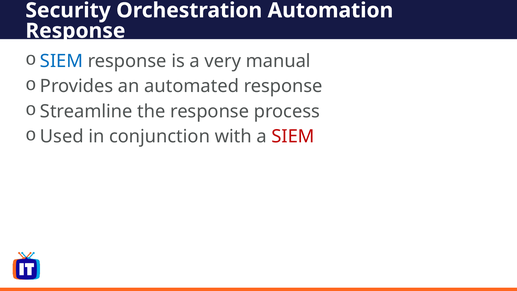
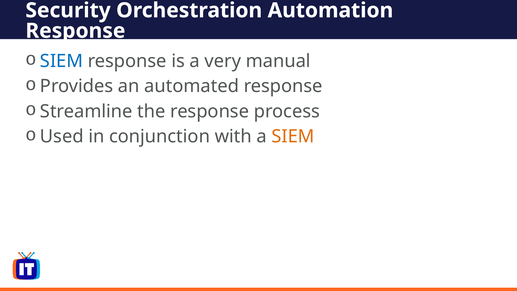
SIEM at (293, 136) colour: red -> orange
